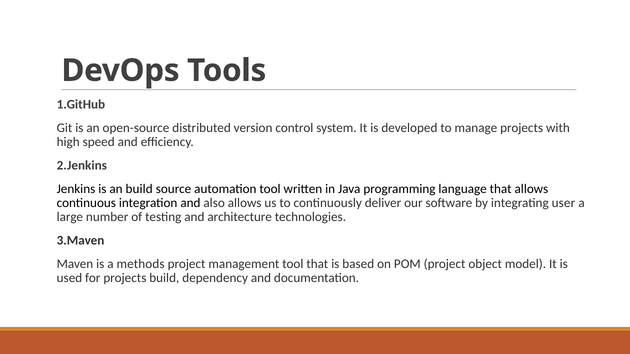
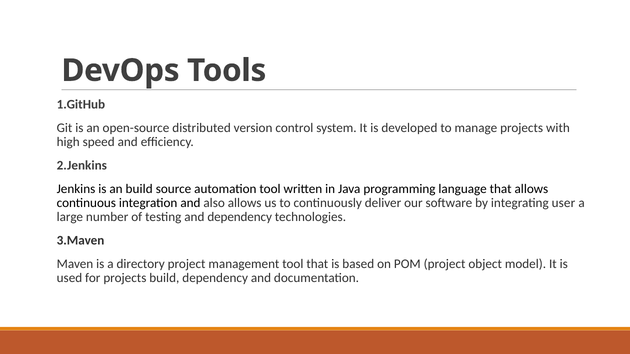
and architecture: architecture -> dependency
methods: methods -> directory
